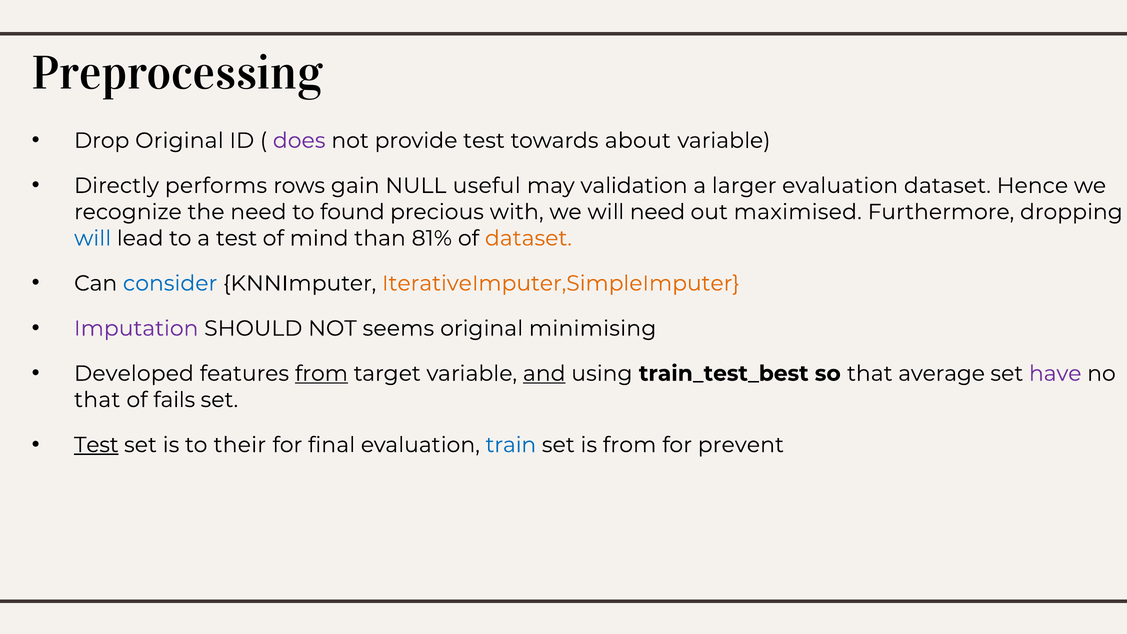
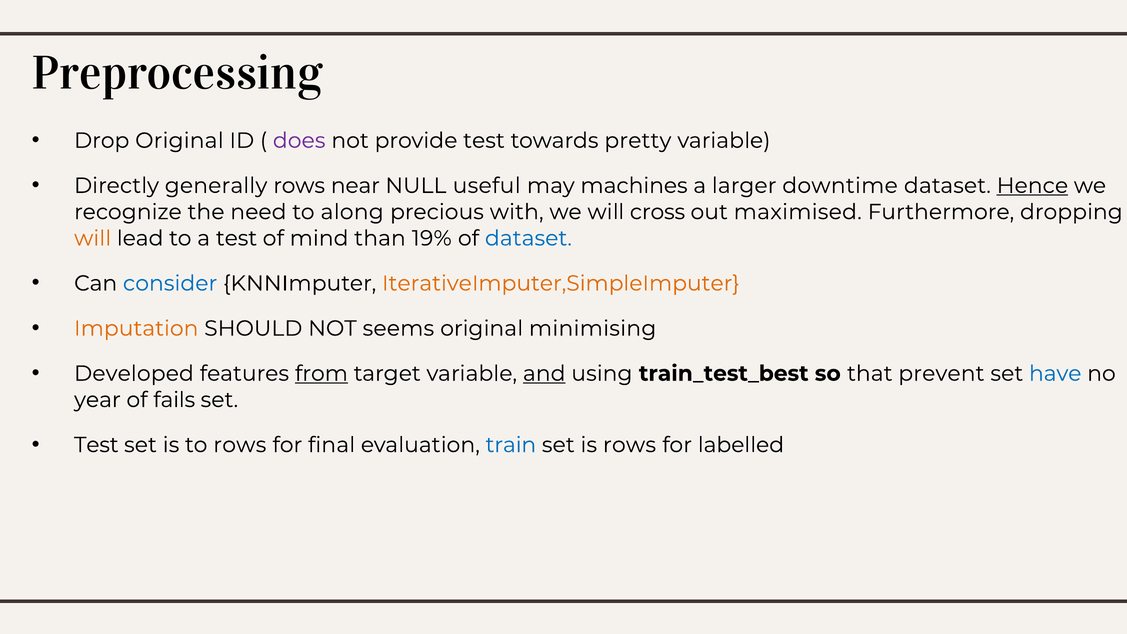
about: about -> pretty
performs: performs -> generally
gain: gain -> near
validation: validation -> machines
larger evaluation: evaluation -> downtime
Hence underline: none -> present
found: found -> along
will need: need -> cross
will at (93, 238) colour: blue -> orange
81%: 81% -> 19%
dataset at (528, 238) colour: orange -> blue
Imputation colour: purple -> orange
average: average -> prevent
have colour: purple -> blue
that at (97, 400): that -> year
Test at (96, 445) underline: present -> none
to their: their -> rows
is from: from -> rows
prevent: prevent -> labelled
